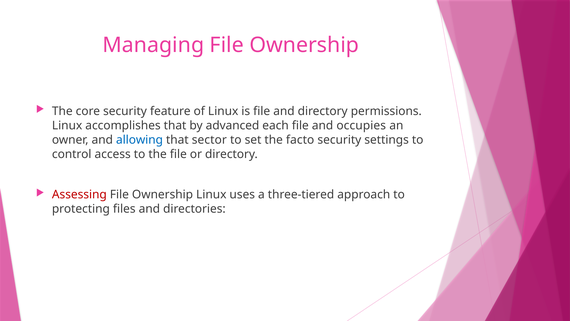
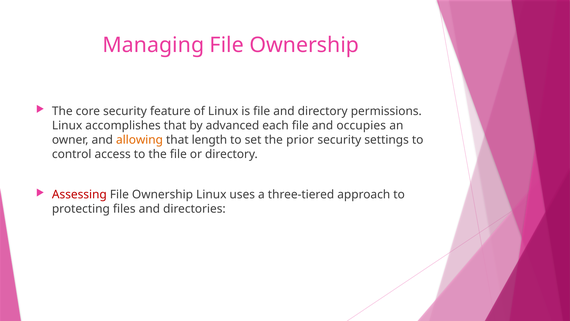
allowing colour: blue -> orange
sector: sector -> length
facto: facto -> prior
